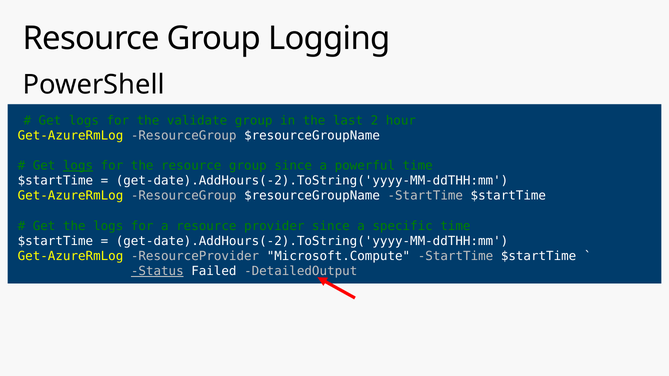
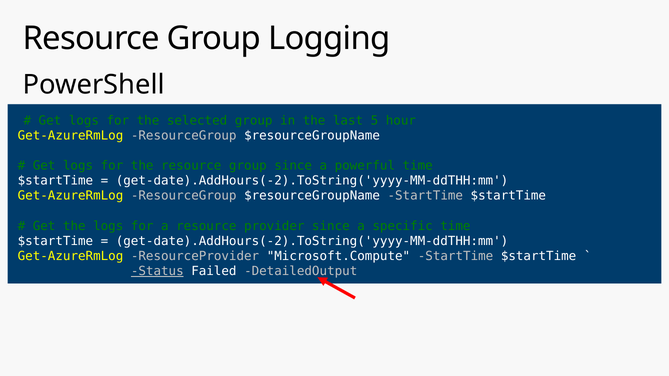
validate: validate -> selected
2: 2 -> 5
logs at (78, 166) underline: present -> none
